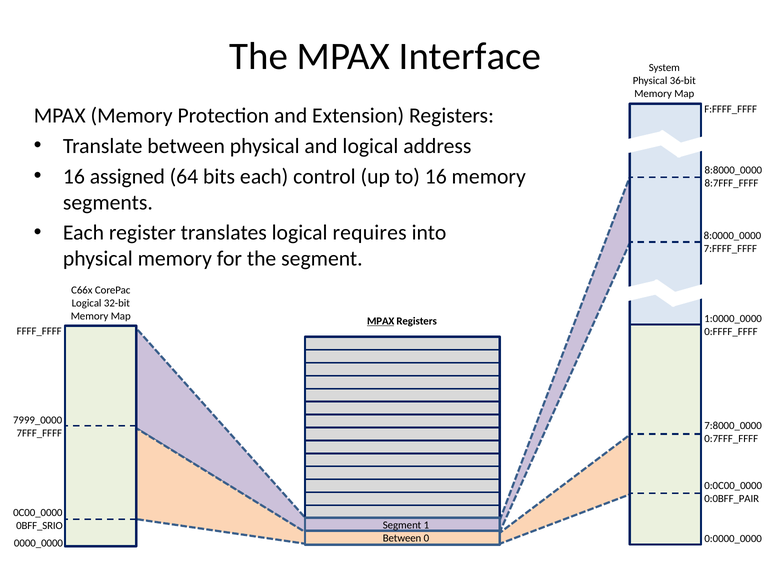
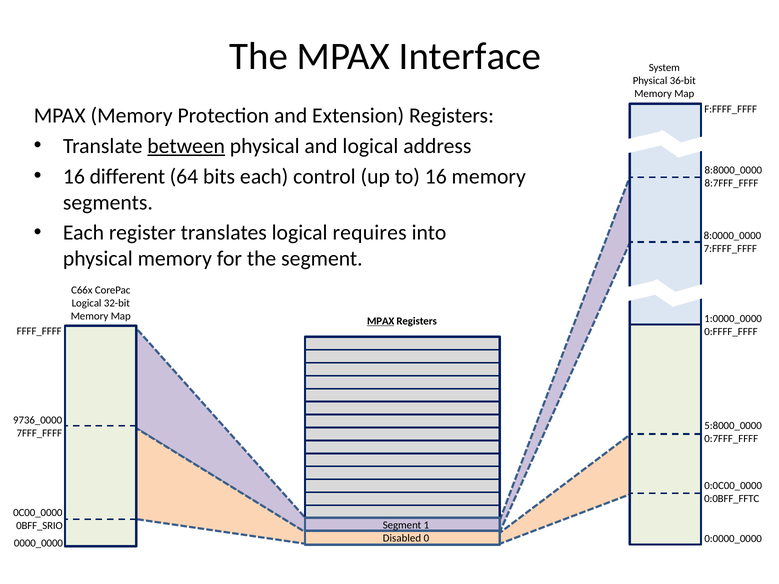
between at (186, 146) underline: none -> present
assigned: assigned -> different
7999_0000: 7999_0000 -> 9736_0000
7:8000_0000: 7:8000_0000 -> 5:8000_0000
0:0BFF_PAIR: 0:0BFF_PAIR -> 0:0BFF_FFTC
Between at (402, 539): Between -> Disabled
